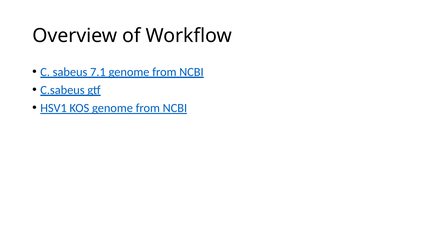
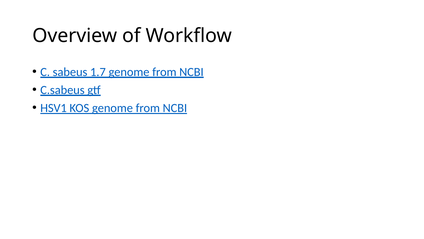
7.1: 7.1 -> 1.7
